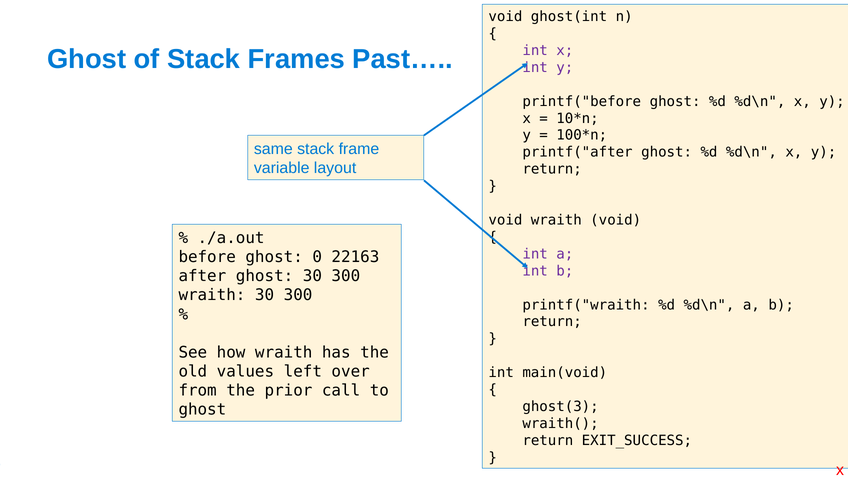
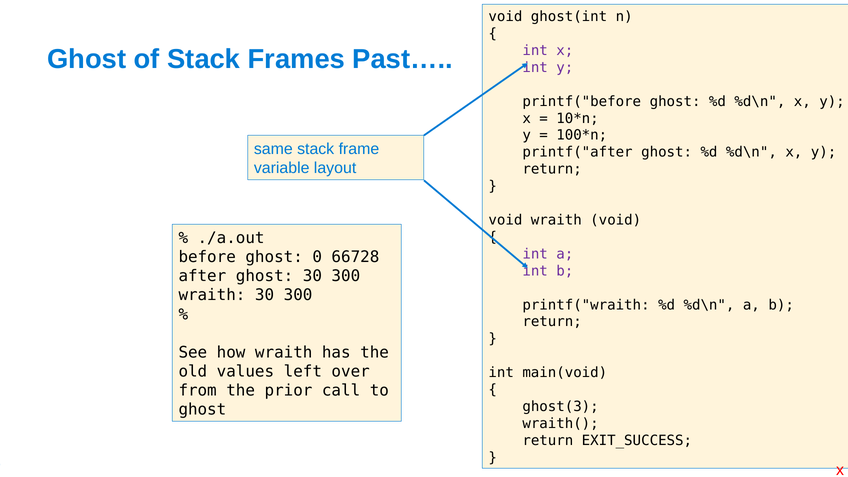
22163: 22163 -> 66728
